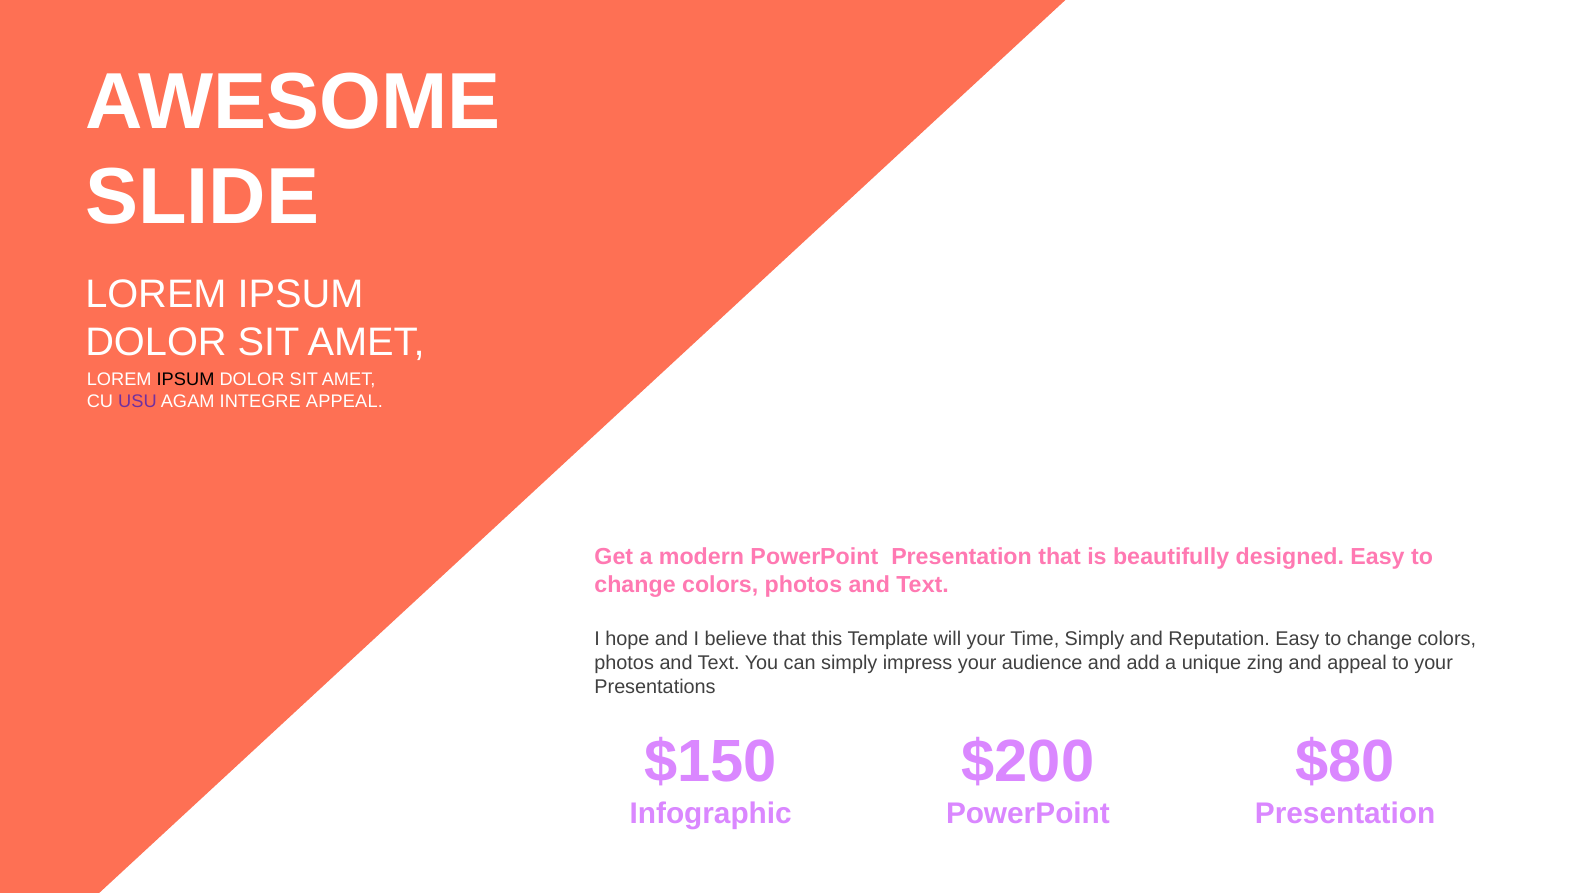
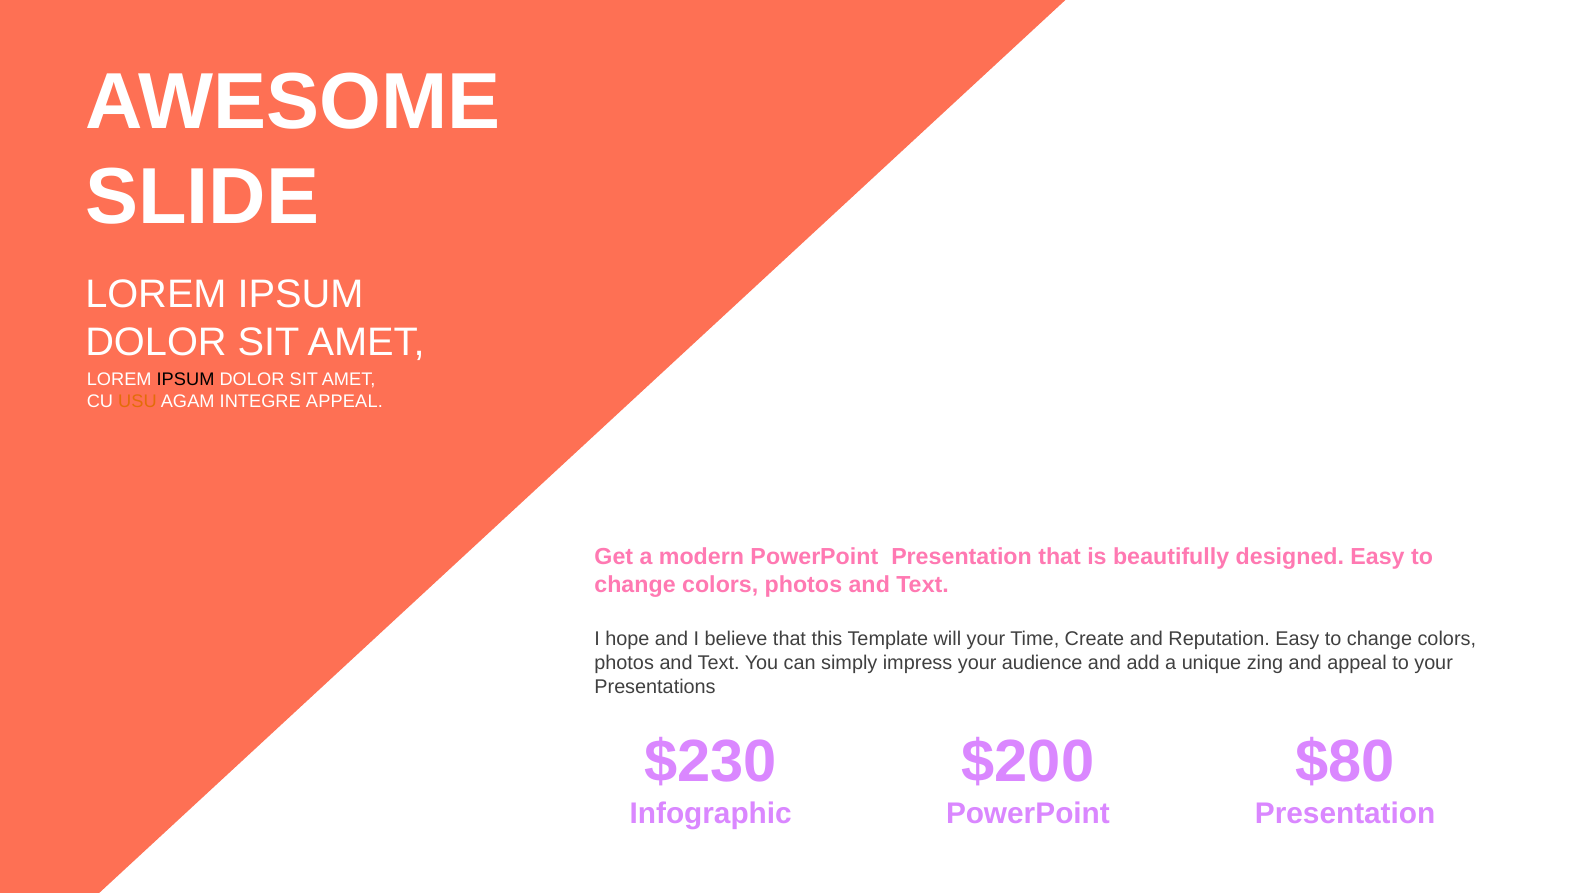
USU colour: purple -> orange
Time Simply: Simply -> Create
$150: $150 -> $230
